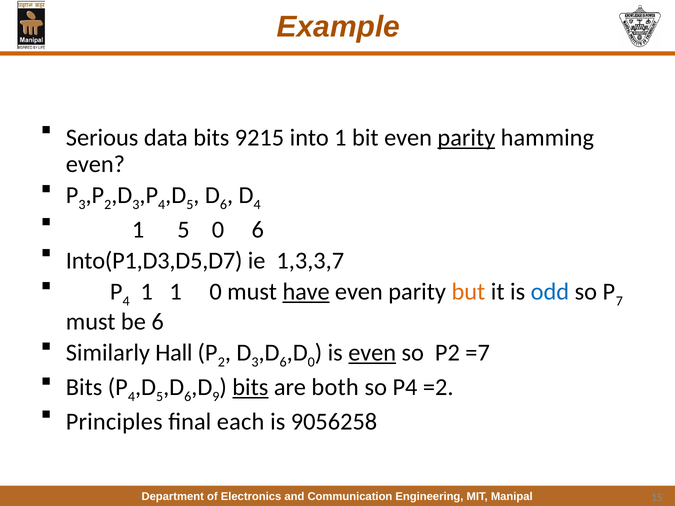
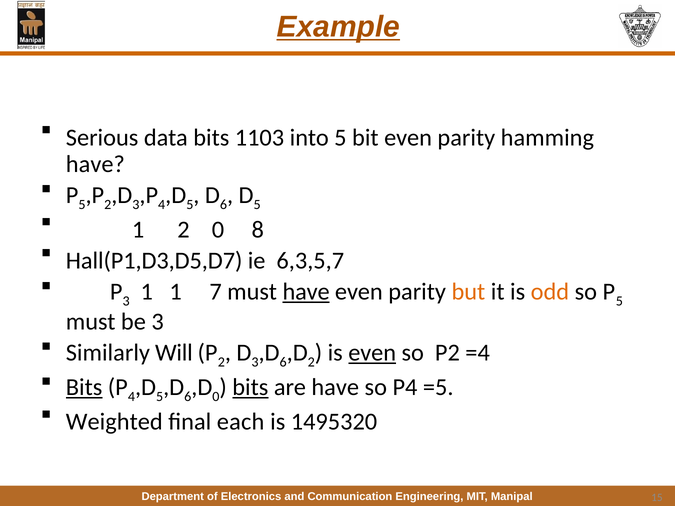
Example underline: none -> present
9215: 9215 -> 1103
into 1: 1 -> 5
parity at (466, 138) underline: present -> none
even at (95, 164): even -> have
3 at (82, 205): 3 -> 5
4 at (257, 205): 4 -> 5
1 5: 5 -> 2
0 6: 6 -> 8
Into(P1,D3,D5,D7: Into(P1,D3,D5,D7 -> Hall(P1,D3,D5,D7
1,3,3,7: 1,3,3,7 -> 6,3,5,7
4 at (126, 301): 4 -> 3
1 0: 0 -> 7
odd colour: blue -> orange
7 at (619, 301): 7 -> 5
be 6: 6 -> 3
Hall: Hall -> Will
0 at (311, 362): 0 -> 2
=7: =7 -> =4
Bits at (84, 387) underline: none -> present
9 at (216, 397): 9 -> 0
are both: both -> have
=2: =2 -> =5
Principles: Principles -> Weighted
9056258: 9056258 -> 1495320
